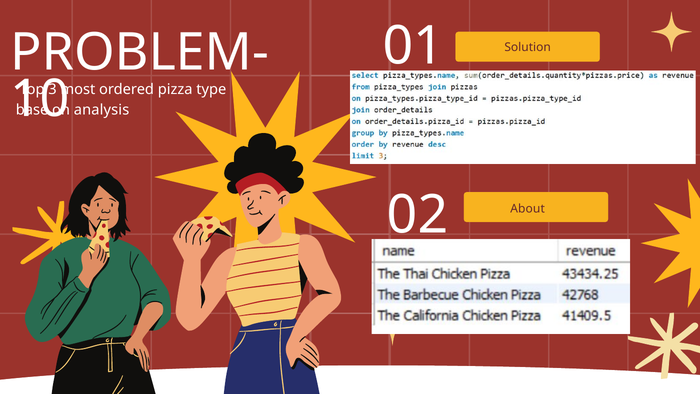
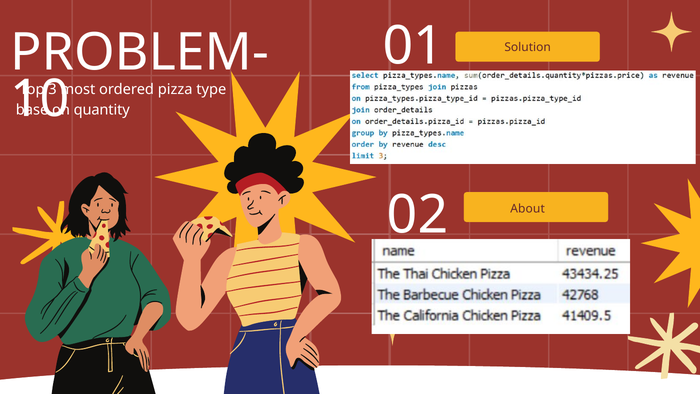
analysis: analysis -> quantity
